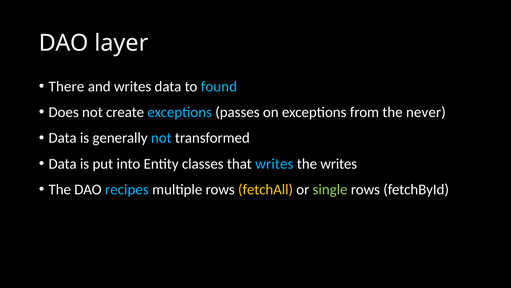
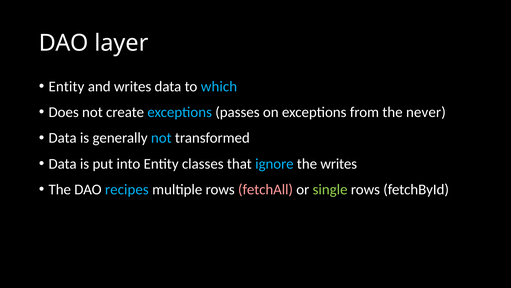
There at (66, 86): There -> Entity
found: found -> which
that writes: writes -> ignore
fetchAll colour: yellow -> pink
